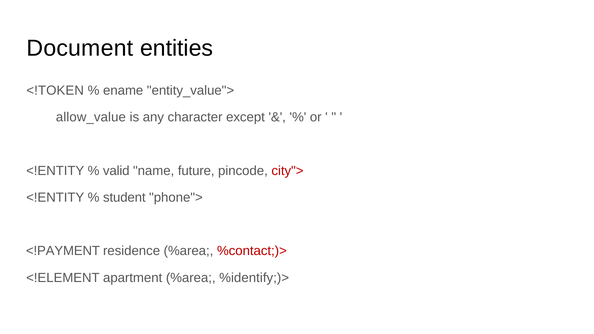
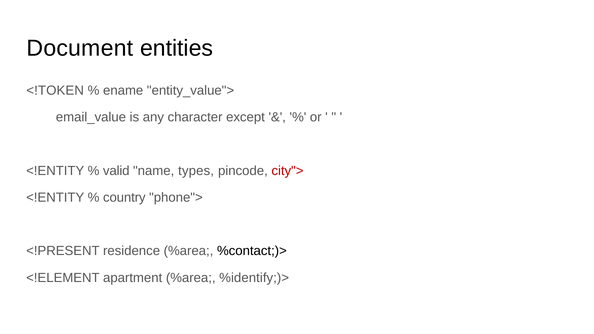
allow_value: allow_value -> email_value
future: future -> types
student: student -> country
<!PAYMENT: <!PAYMENT -> <!PRESENT
%contact;)> colour: red -> black
